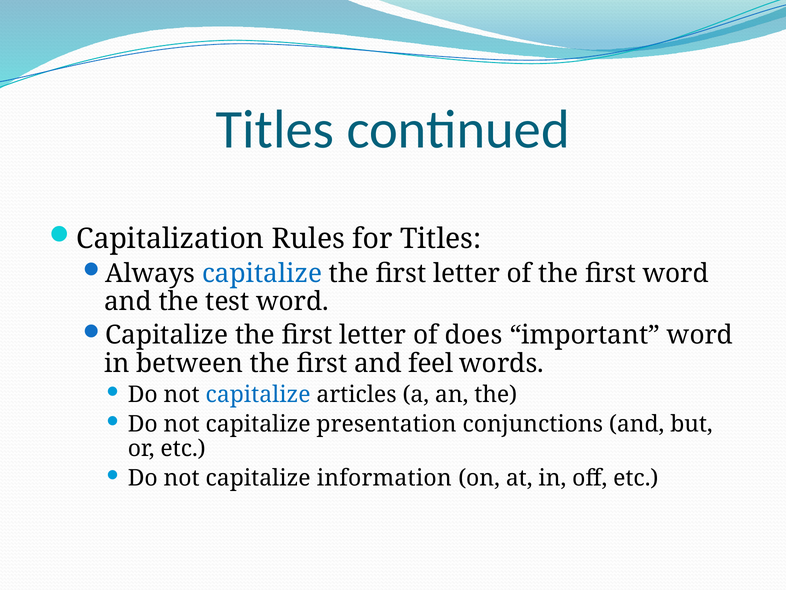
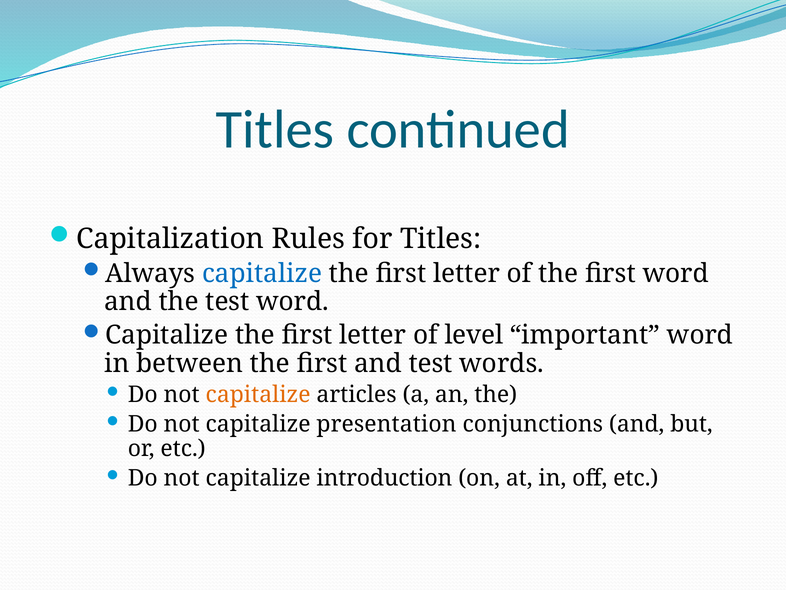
does: does -> level
and feel: feel -> test
capitalize at (258, 394) colour: blue -> orange
information: information -> introduction
